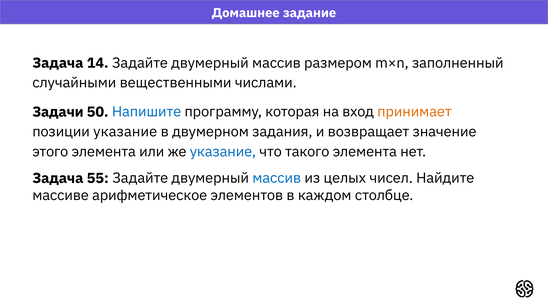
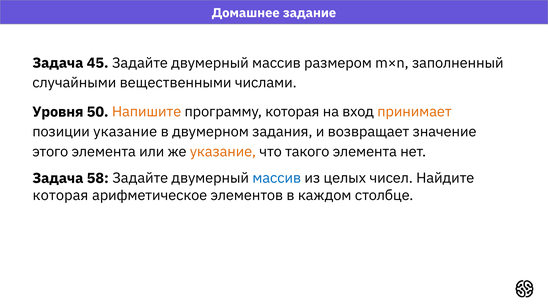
14: 14 -> 45
Задачи: Задачи -> Уровня
Напишите colour: blue -> orange
указание at (223, 152) colour: blue -> orange
55: 55 -> 58
массиве at (61, 196): массиве -> которая
